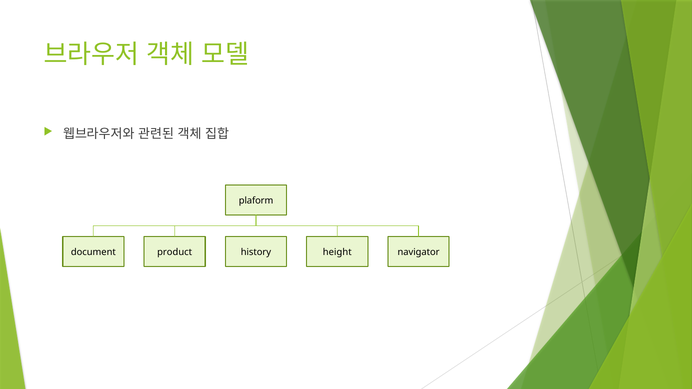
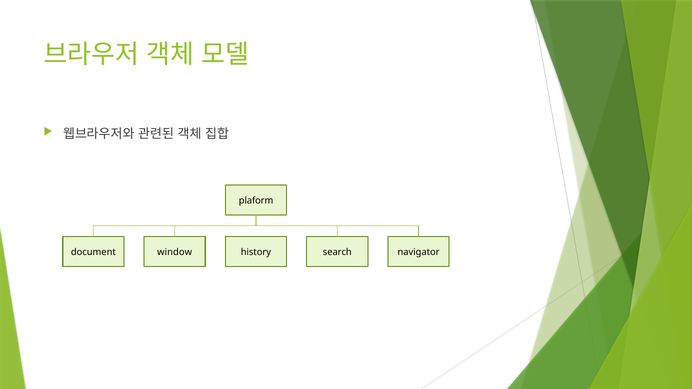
product: product -> window
height: height -> search
